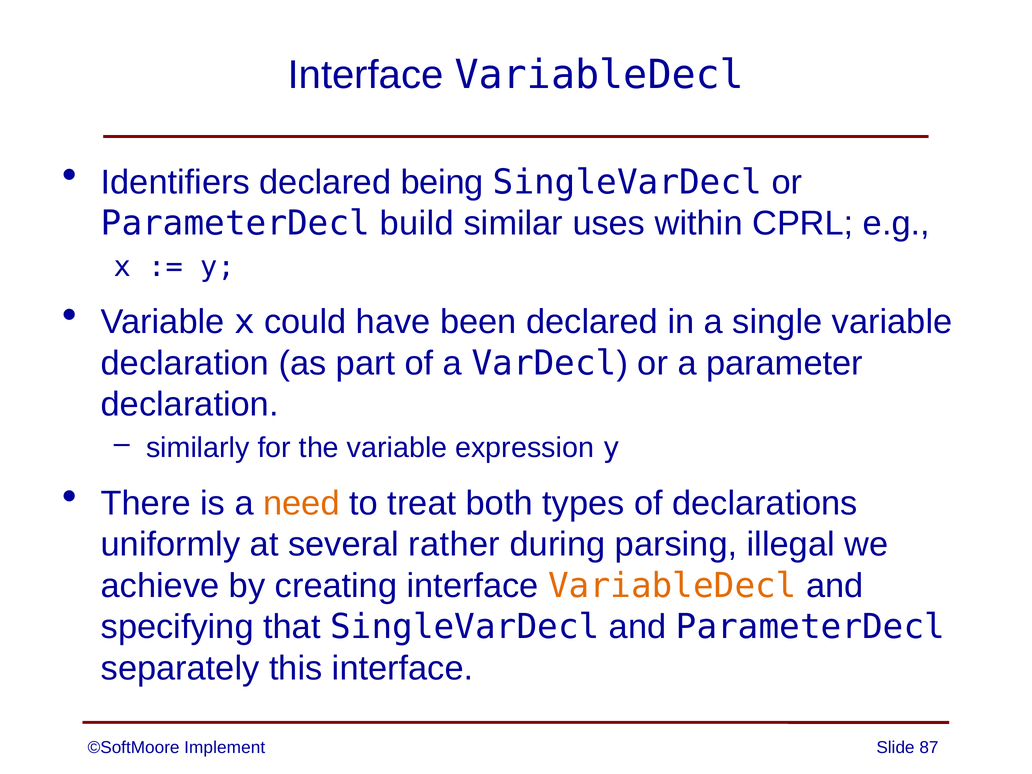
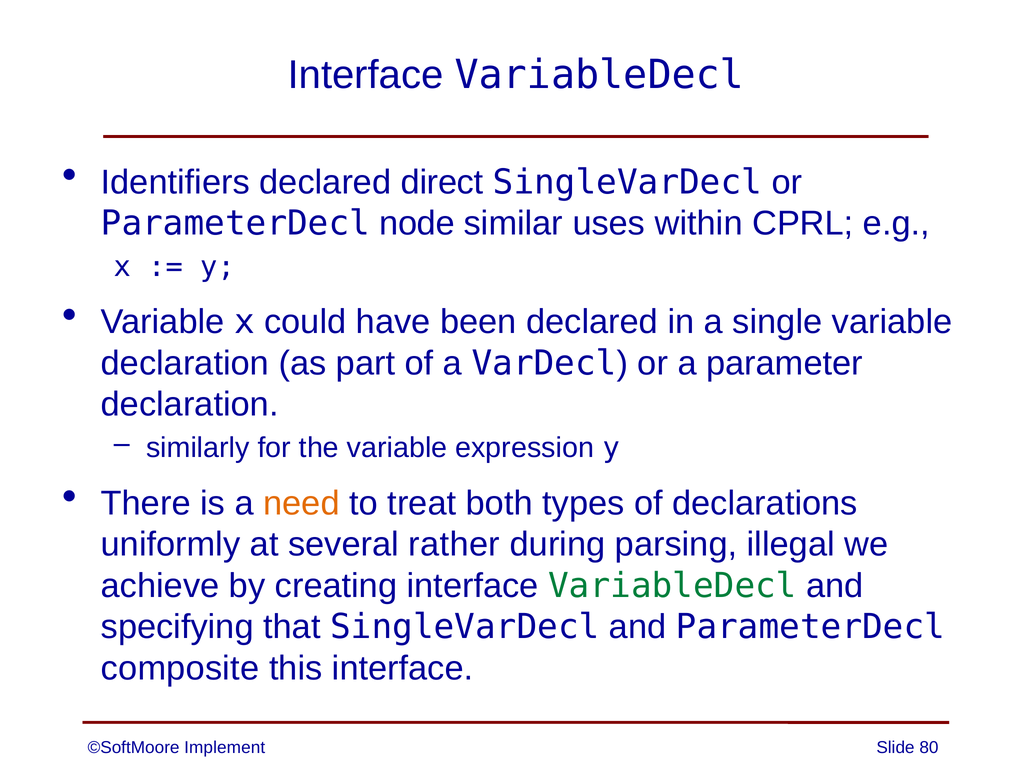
being: being -> direct
build: build -> node
VariableDecl at (672, 586) colour: orange -> green
separately: separately -> composite
87: 87 -> 80
